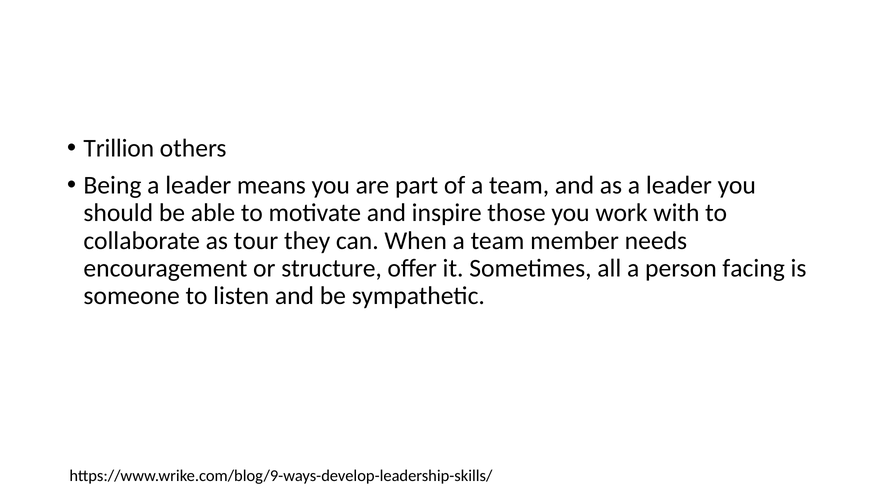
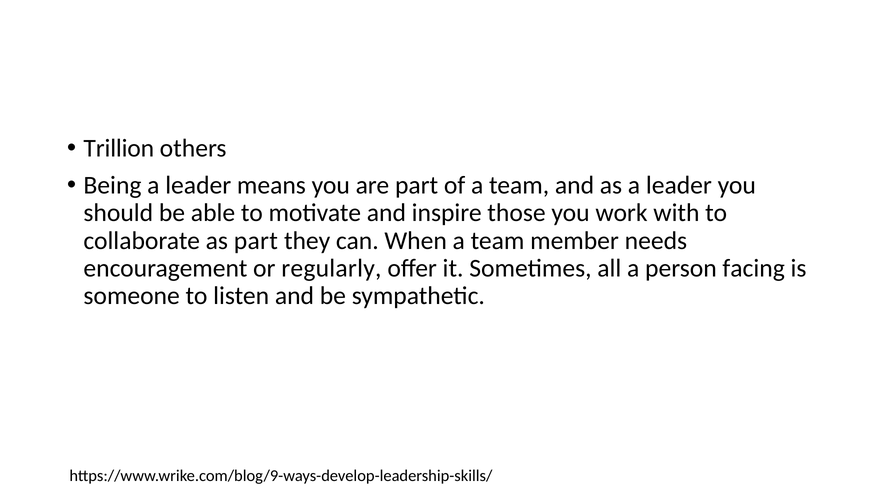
as tour: tour -> part
structure: structure -> regularly
